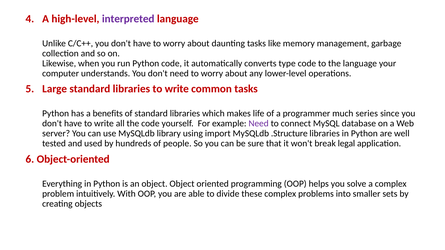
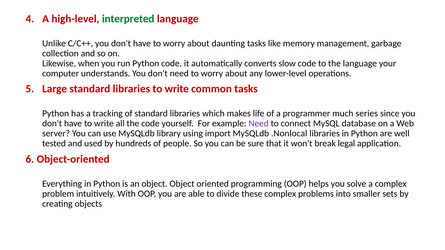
interpreted colour: purple -> green
type: type -> slow
benefits: benefits -> tracking
.Structure: .Structure -> .Nonlocal
